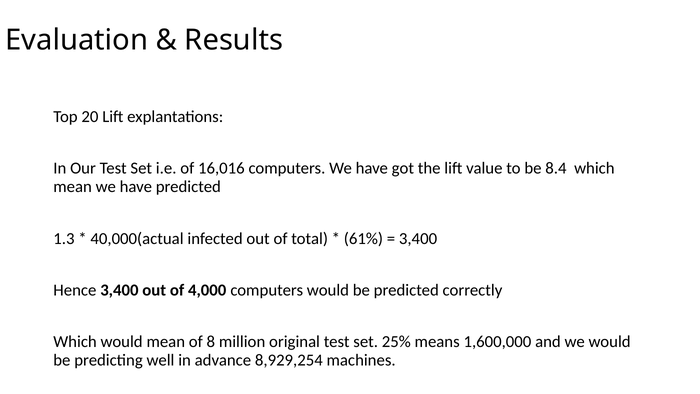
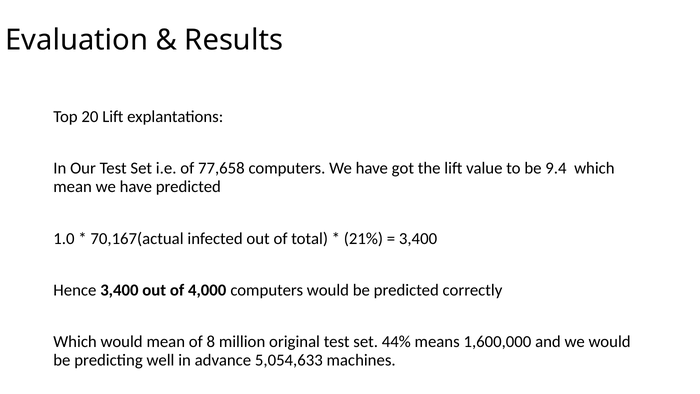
16,016: 16,016 -> 77,658
8.4: 8.4 -> 9.4
1.3: 1.3 -> 1.0
40,000(actual: 40,000(actual -> 70,167(actual
61%: 61% -> 21%
25%: 25% -> 44%
8,929,254: 8,929,254 -> 5,054,633
